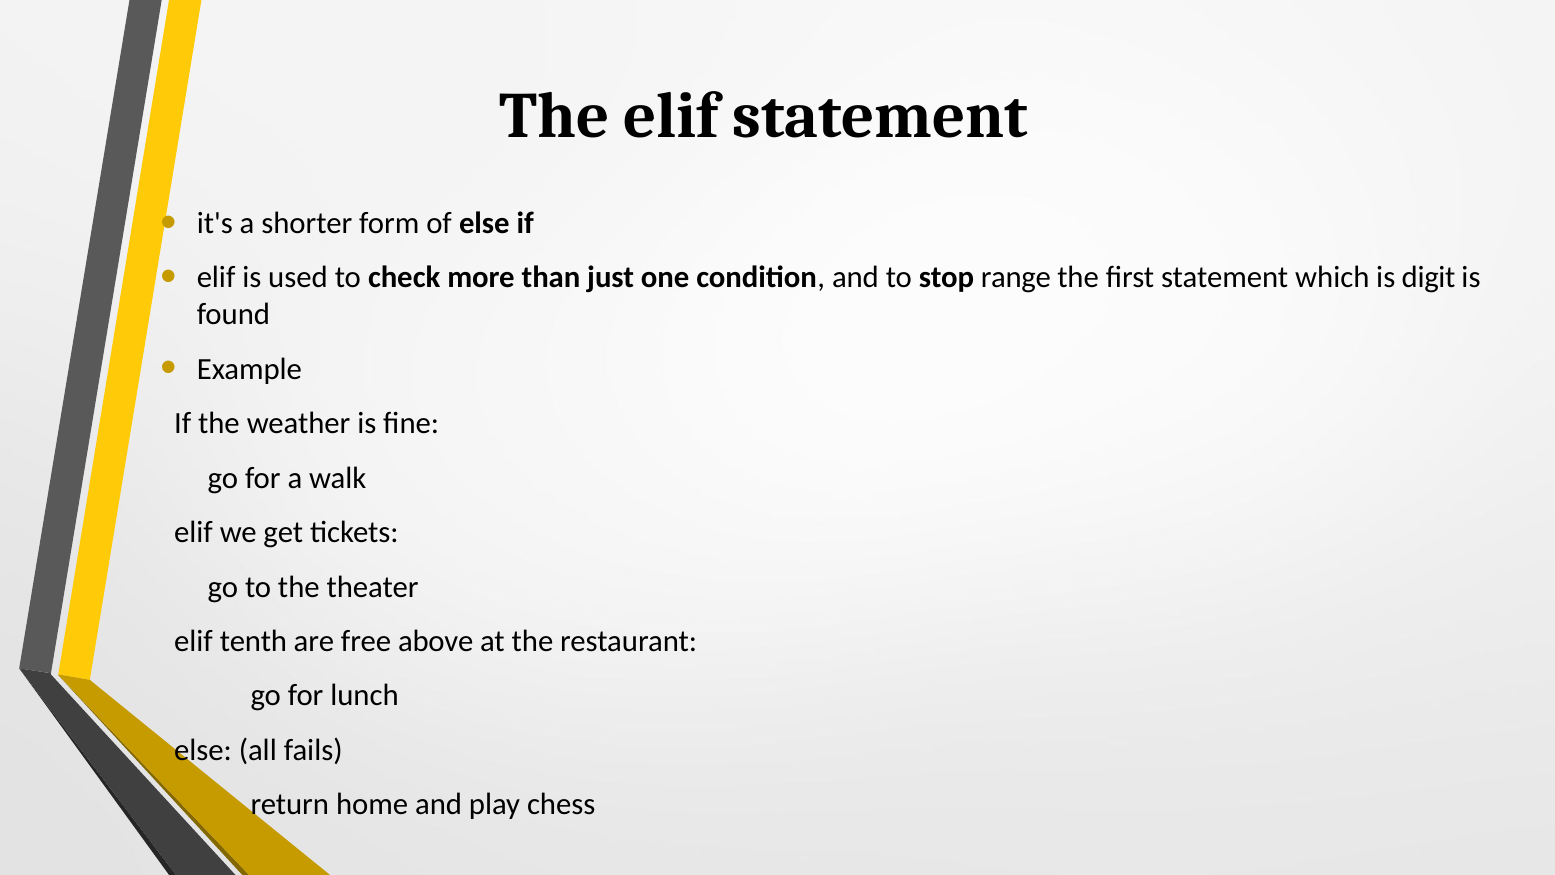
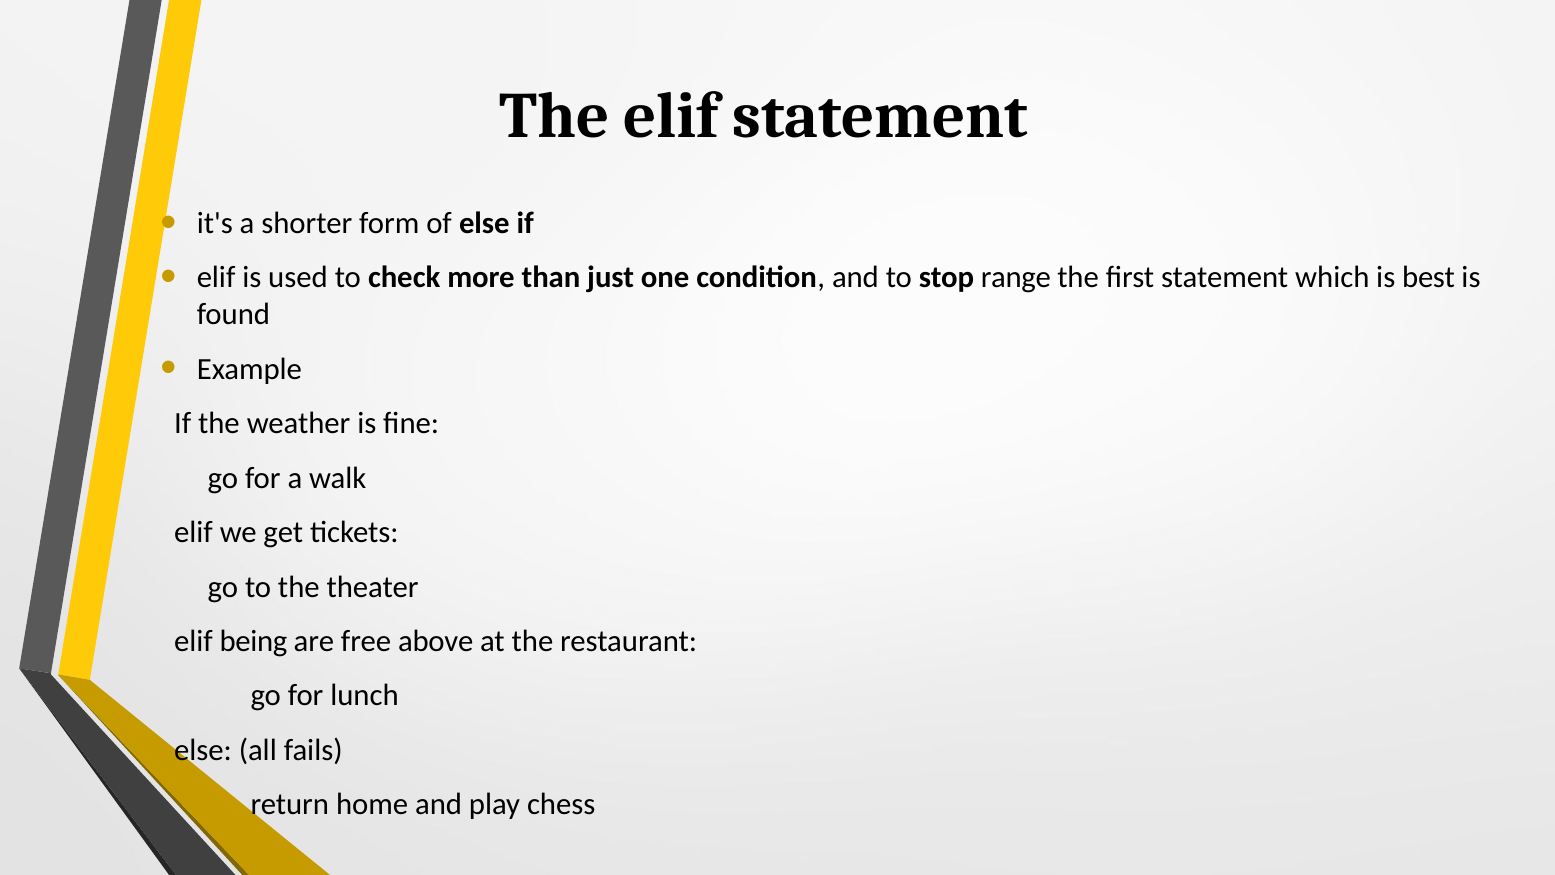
digit: digit -> best
tenth: tenth -> being
